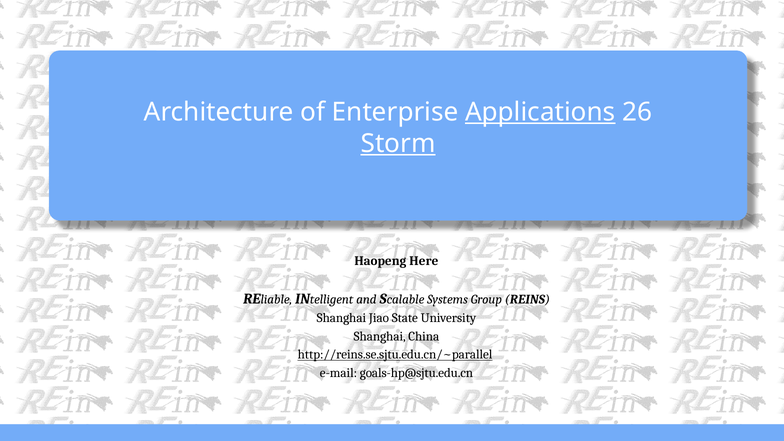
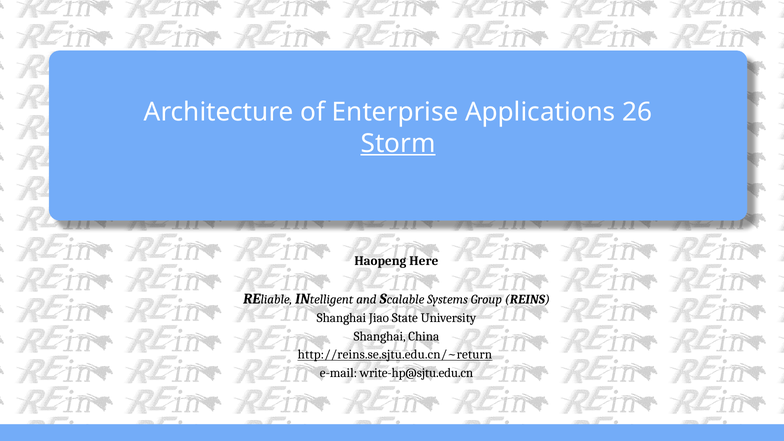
Applications underline: present -> none
http://reins.se.sjtu.edu.cn/~parallel: http://reins.se.sjtu.edu.cn/~parallel -> http://reins.se.sjtu.edu.cn/~return
goals-hp@sjtu.edu.cn: goals-hp@sjtu.edu.cn -> write-hp@sjtu.edu.cn
